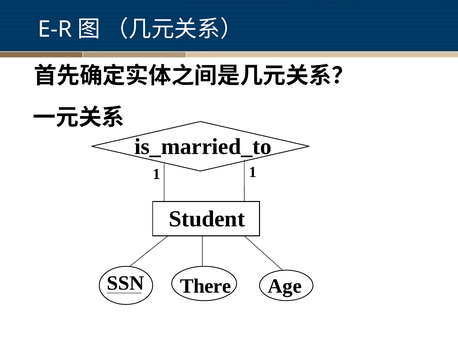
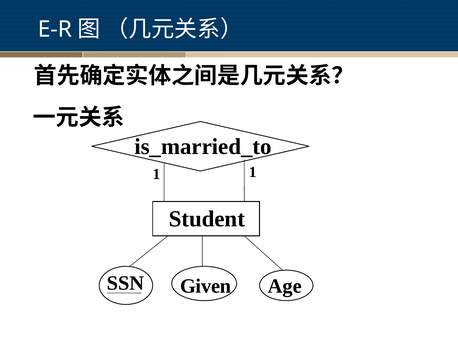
There: There -> Given
